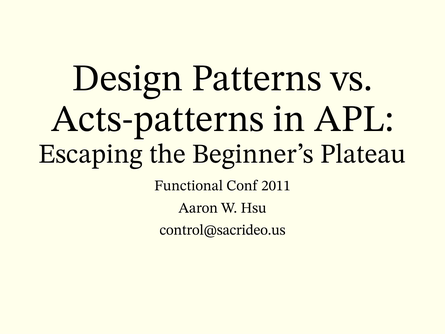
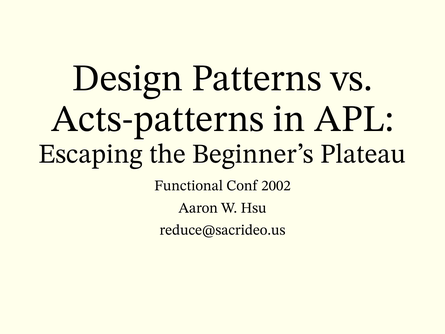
2011: 2011 -> 2002
control@sacrideo.us: control@sacrideo.us -> reduce@sacrideo.us
